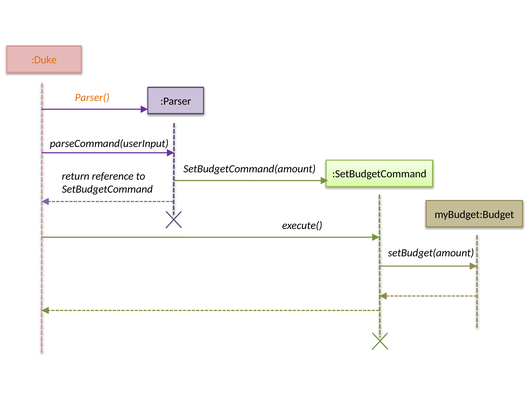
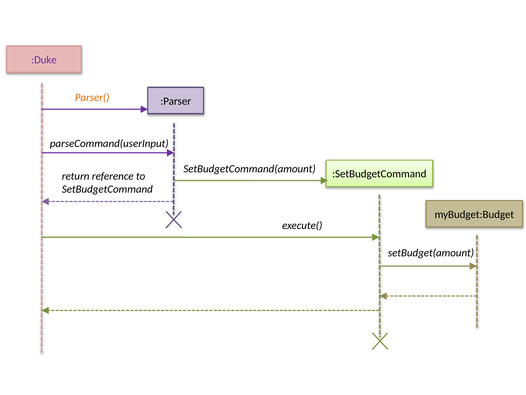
:Duke colour: orange -> purple
